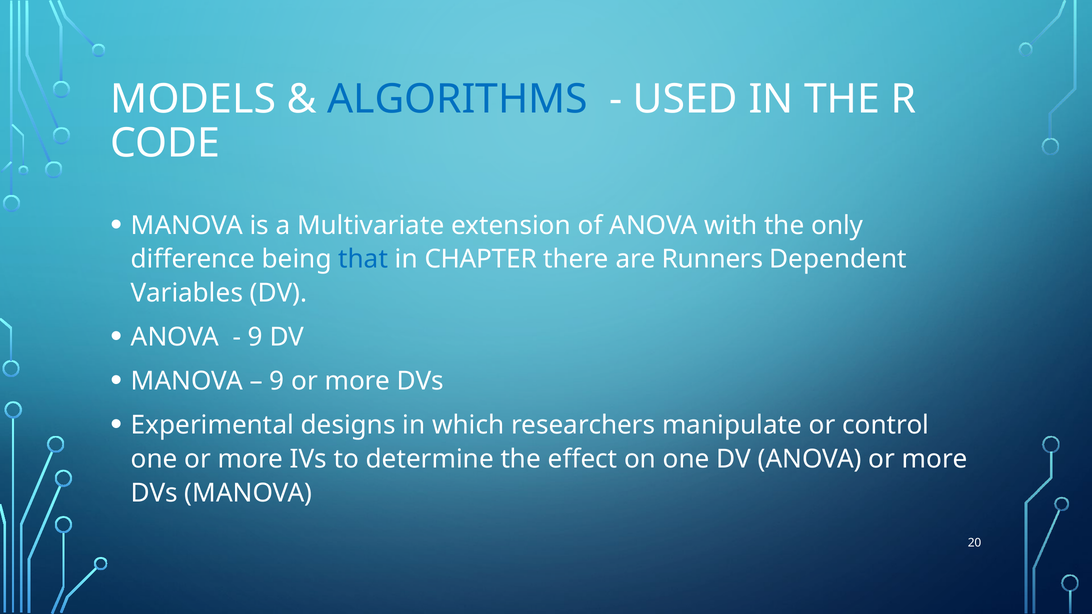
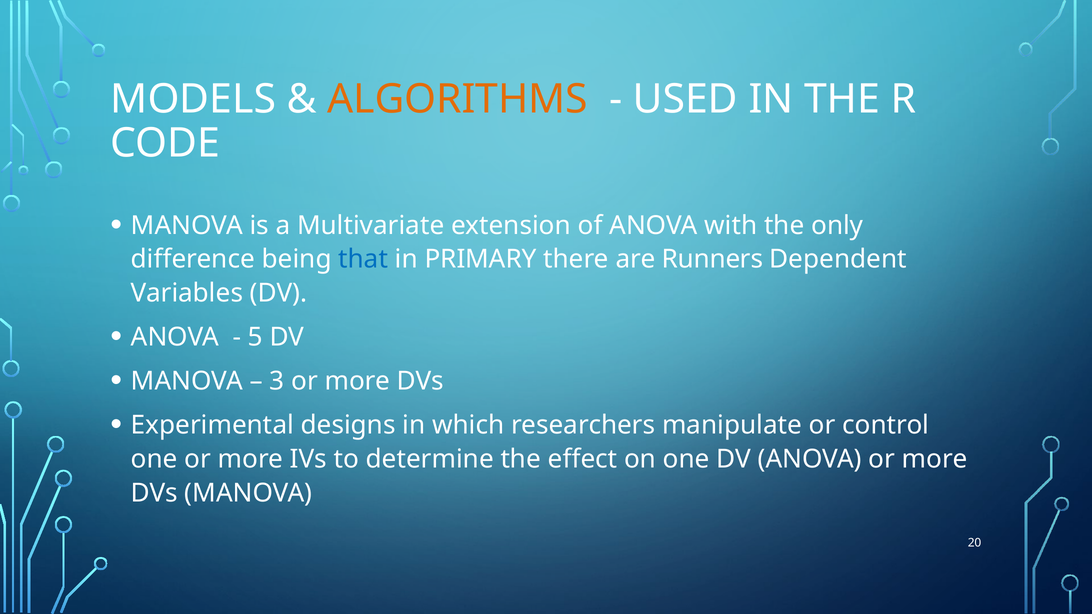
ALGORITHMS colour: blue -> orange
CHAPTER: CHAPTER -> PRIMARY
9 at (255, 337): 9 -> 5
9 at (277, 381): 9 -> 3
